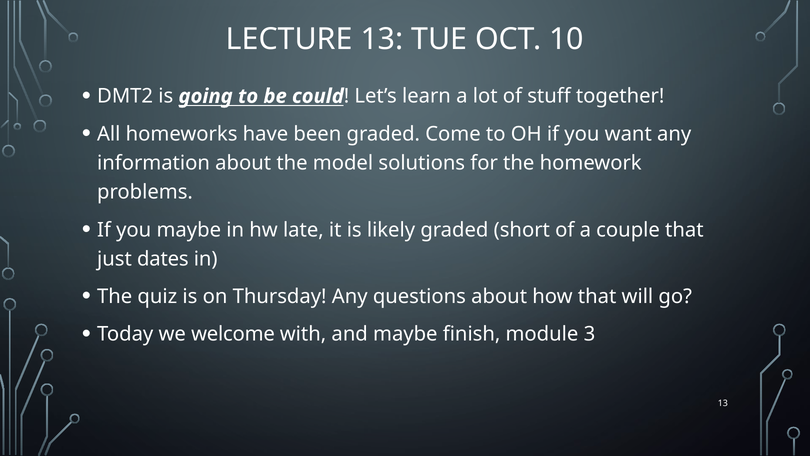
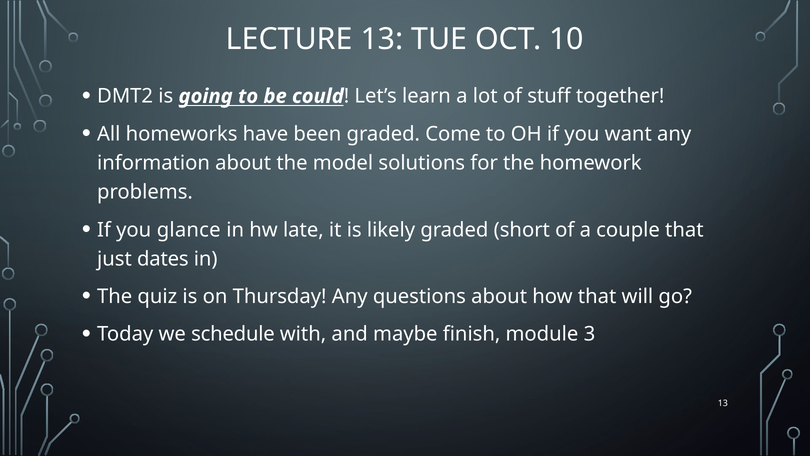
you maybe: maybe -> glance
welcome: welcome -> schedule
